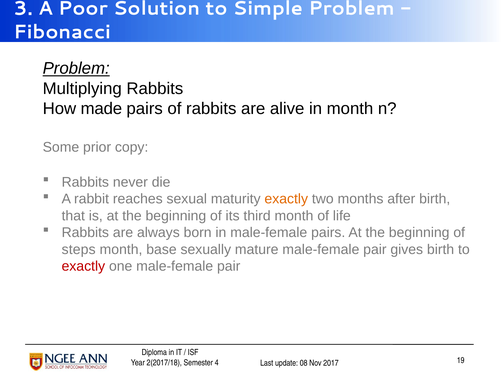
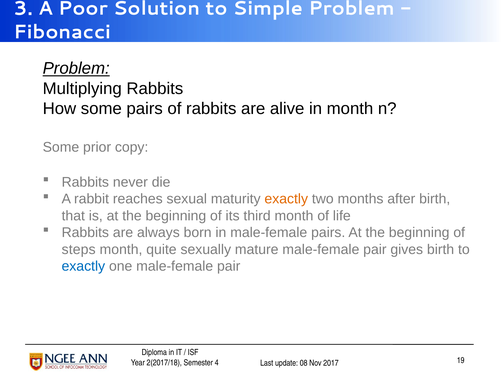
How made: made -> some
base: base -> quite
exactly at (83, 266) colour: red -> blue
